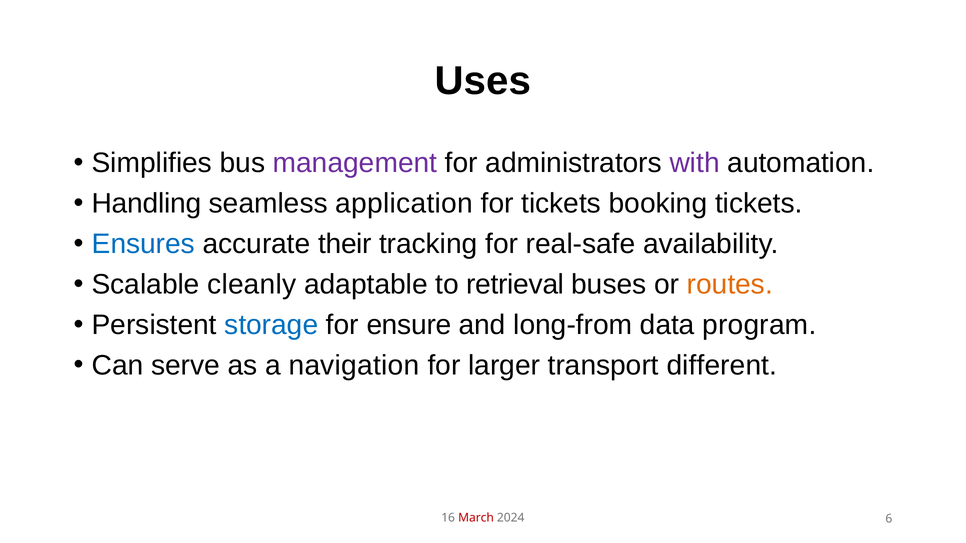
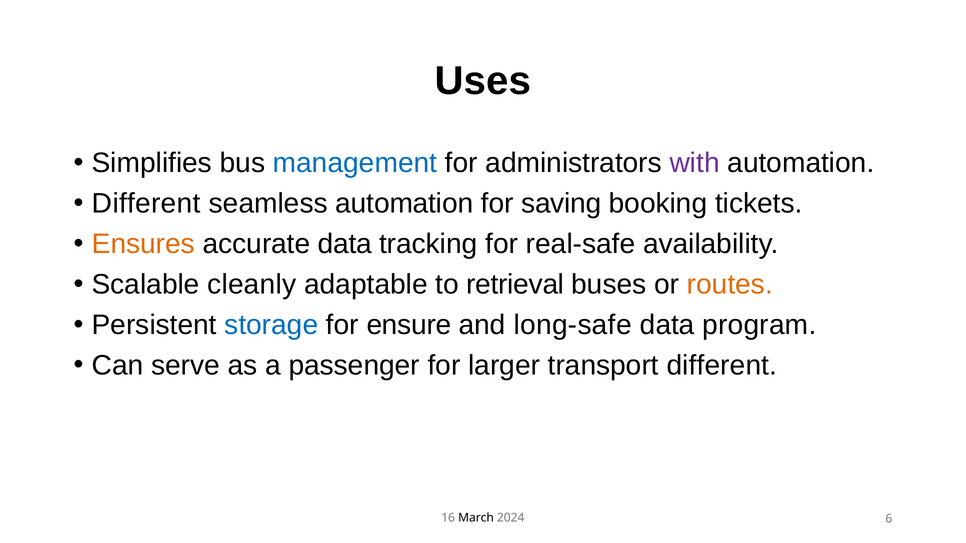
management colour: purple -> blue
Handling at (147, 204): Handling -> Different
seamless application: application -> automation
for tickets: tickets -> saving
Ensures colour: blue -> orange
accurate their: their -> data
long-from: long-from -> long-safe
navigation: navigation -> passenger
March colour: red -> black
